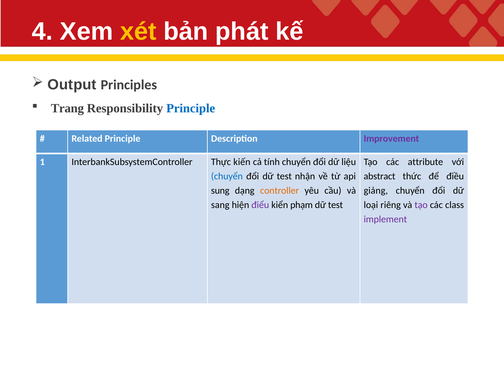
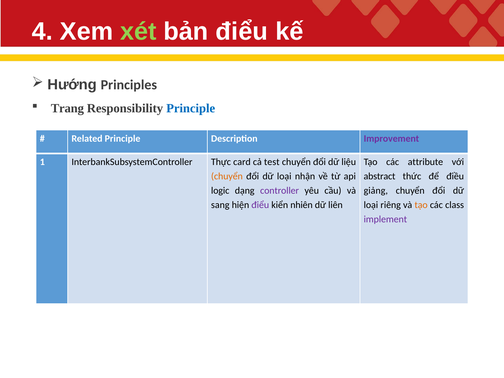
xét colour: yellow -> light green
bản phát: phát -> điểu
Output: Output -> Hướng
kiến: kiến -> card
tính: tính -> test
chuyển at (227, 176) colour: blue -> orange
test at (284, 176): test -> loại
sung: sung -> logic
controller colour: orange -> purple
phạm: phạm -> nhiên
test at (335, 205): test -> liên
tạo at (421, 205) colour: purple -> orange
